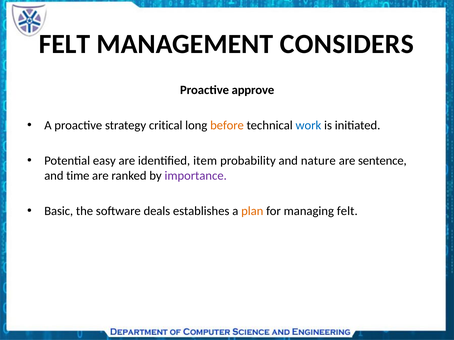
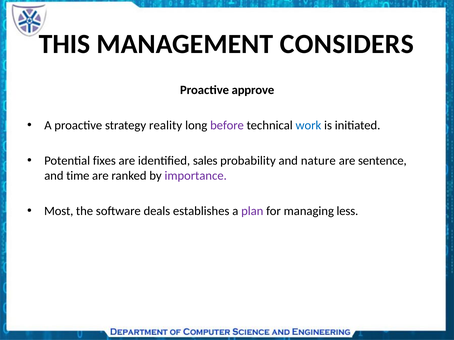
FELT at (65, 44): FELT -> THIS
critical: critical -> reality
before colour: orange -> purple
easy: easy -> fixes
item: item -> sales
Basic: Basic -> Most
plan colour: orange -> purple
managing felt: felt -> less
